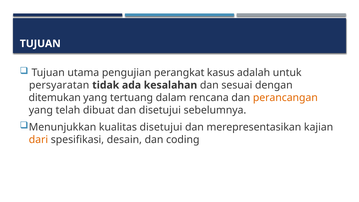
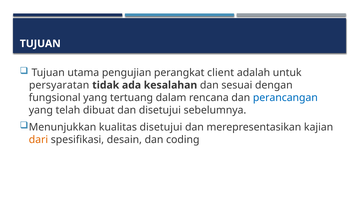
kasus: kasus -> client
ditemukan: ditemukan -> fungsional
perancangan colour: orange -> blue
